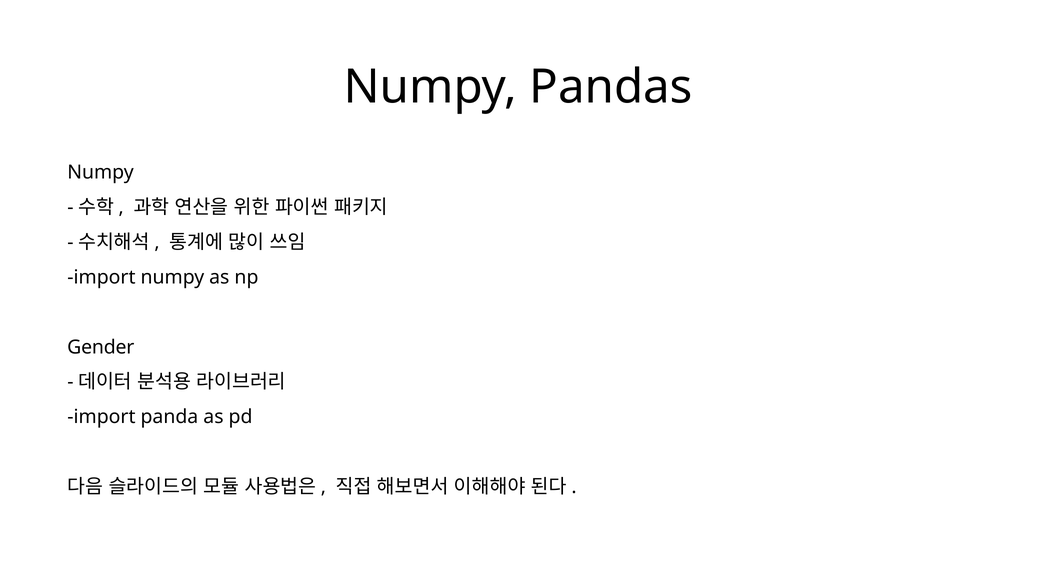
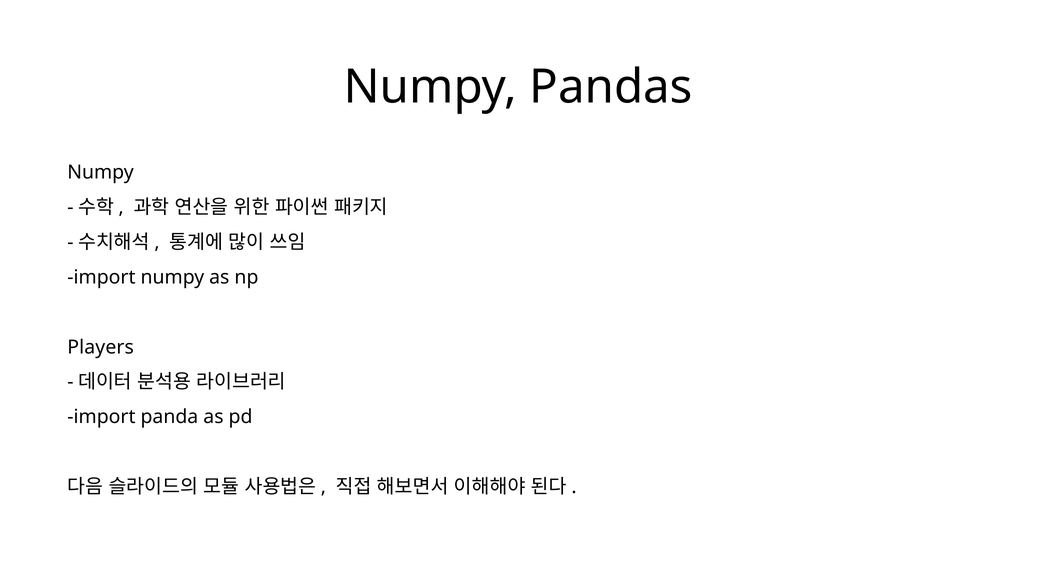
Gender: Gender -> Players
